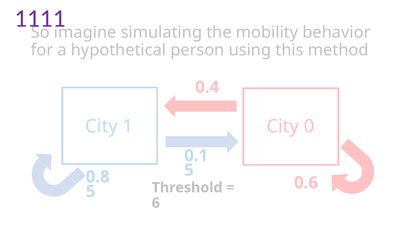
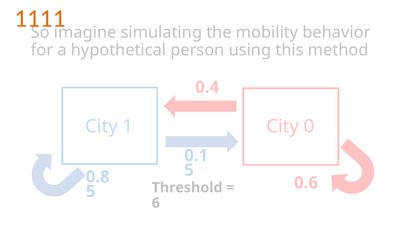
1111 colour: purple -> orange
